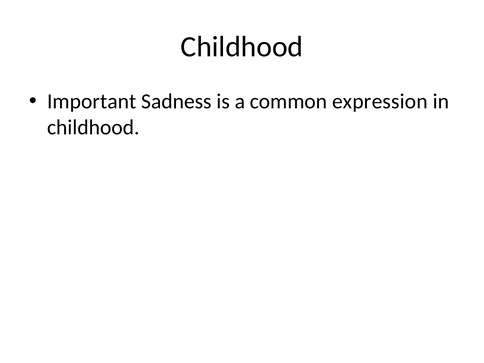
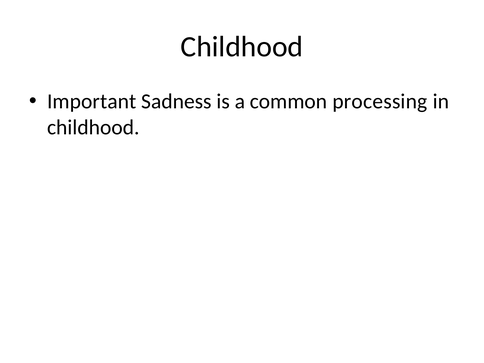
expression: expression -> processing
